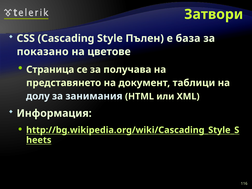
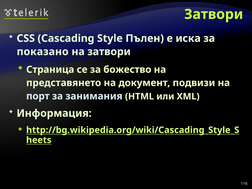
база: база -> иска
на цветове: цветове -> затвори
получава: получава -> божество
таблици: таблици -> подвизи
долу: долу -> порт
